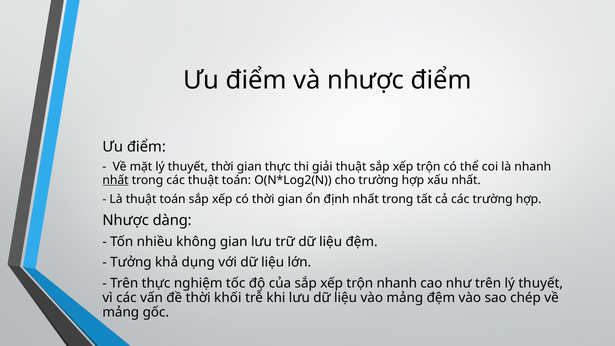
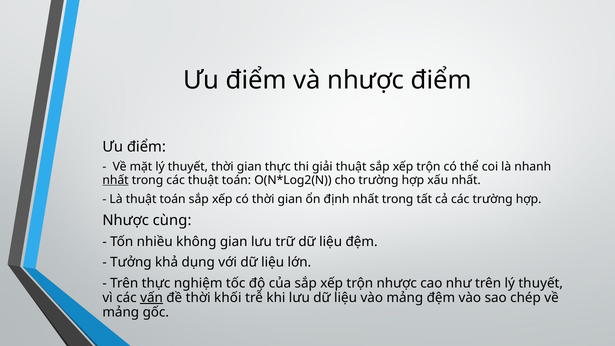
dàng: dàng -> cùng
trộn nhanh: nhanh -> nhược
vấn underline: none -> present
